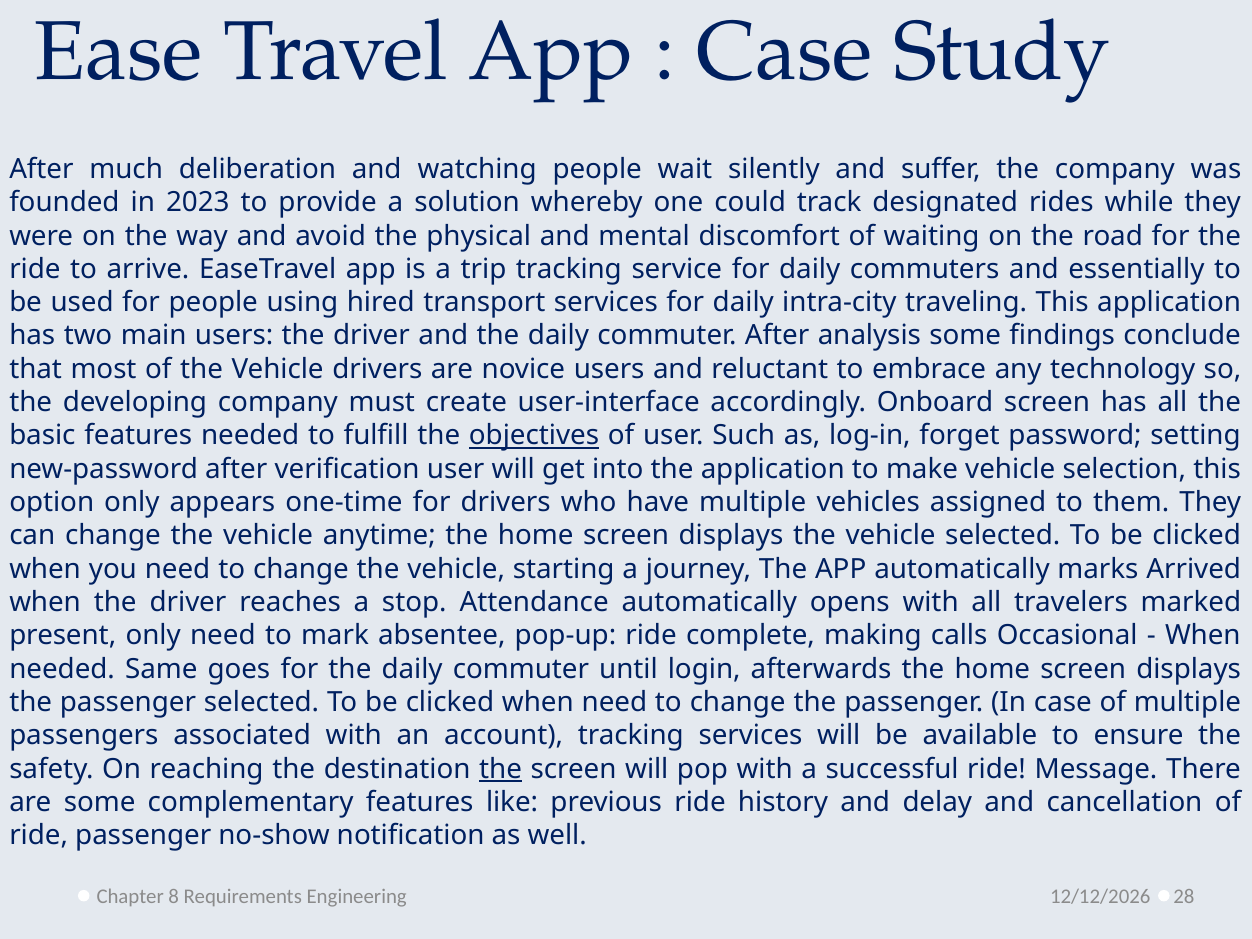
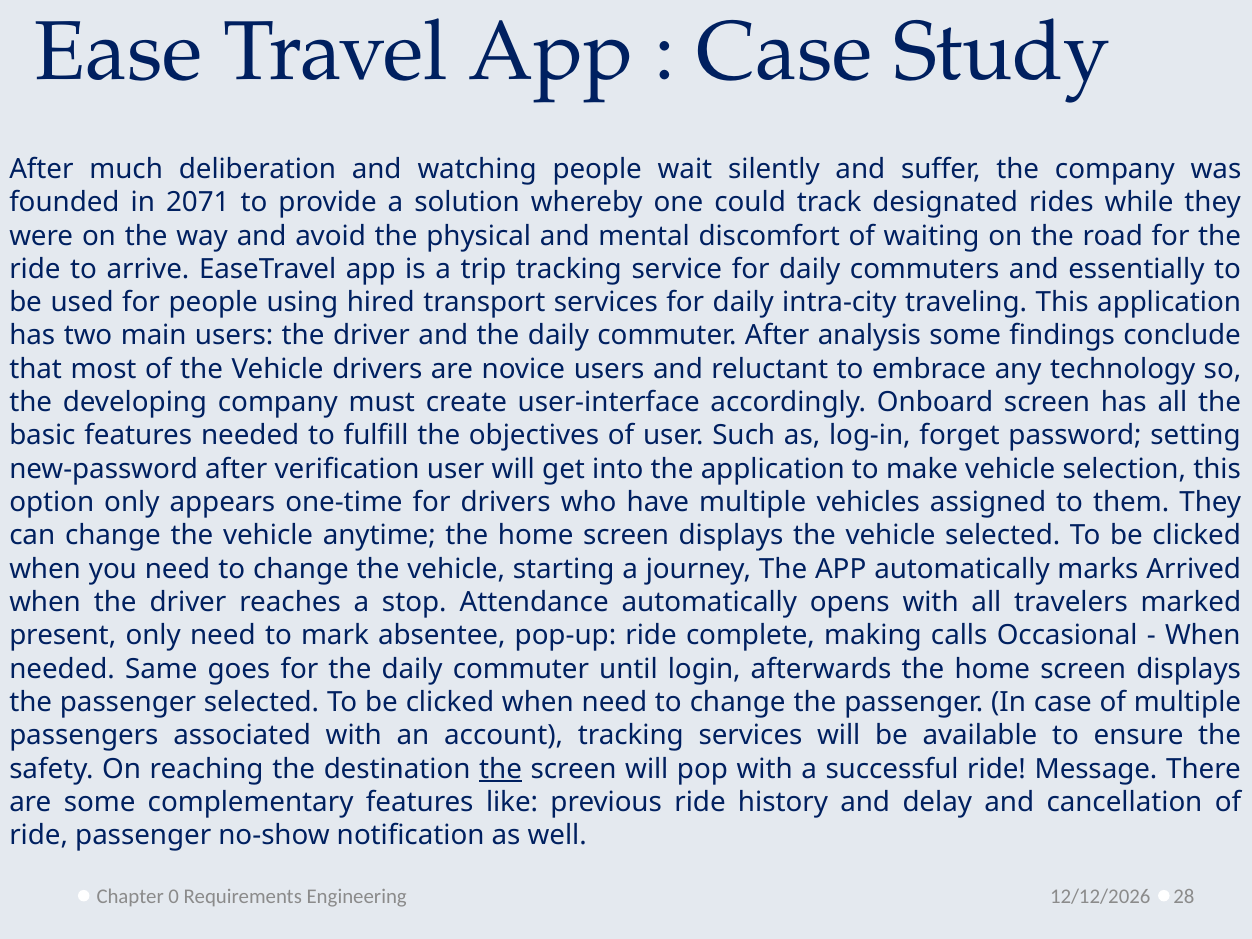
2023: 2023 -> 2071
objectives underline: present -> none
8: 8 -> 0
